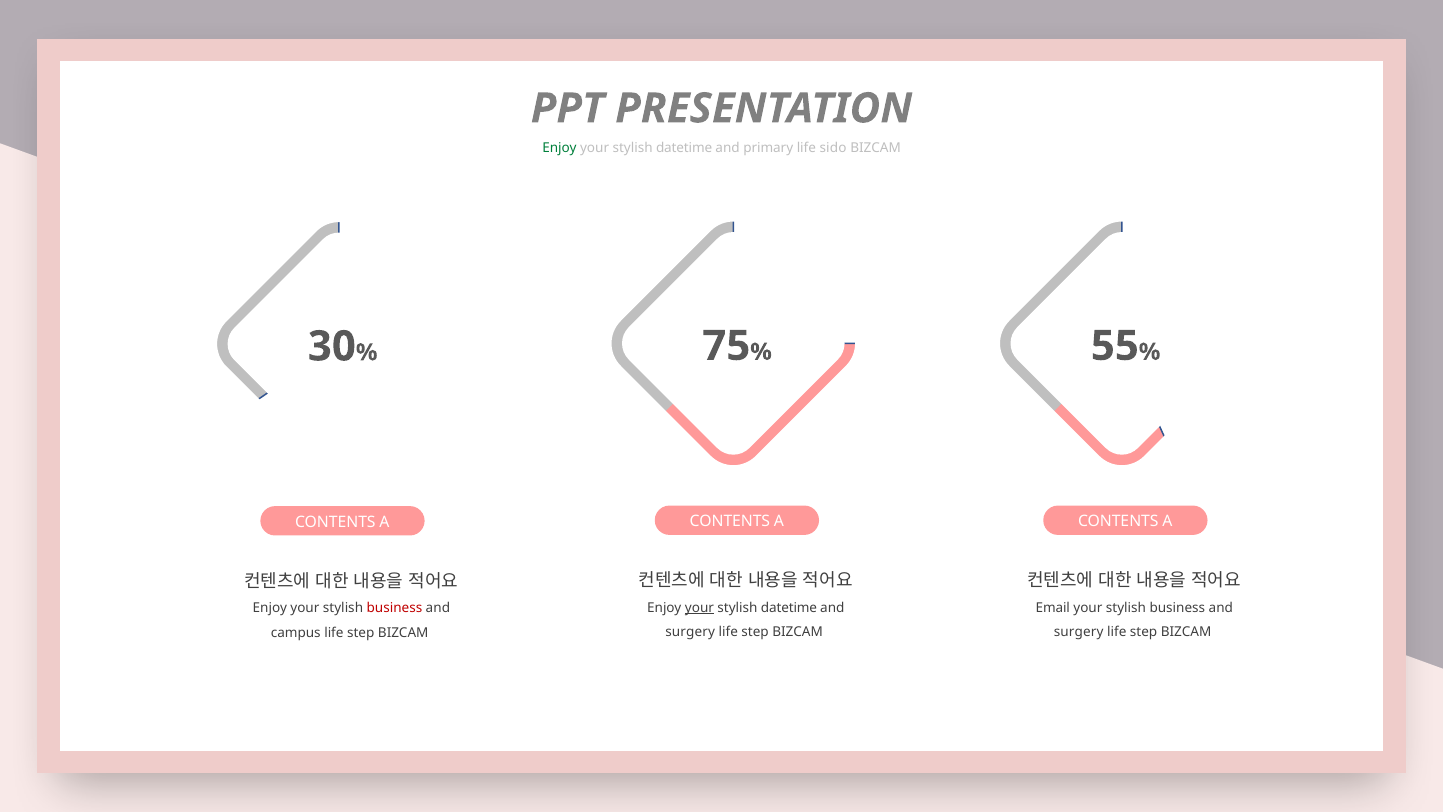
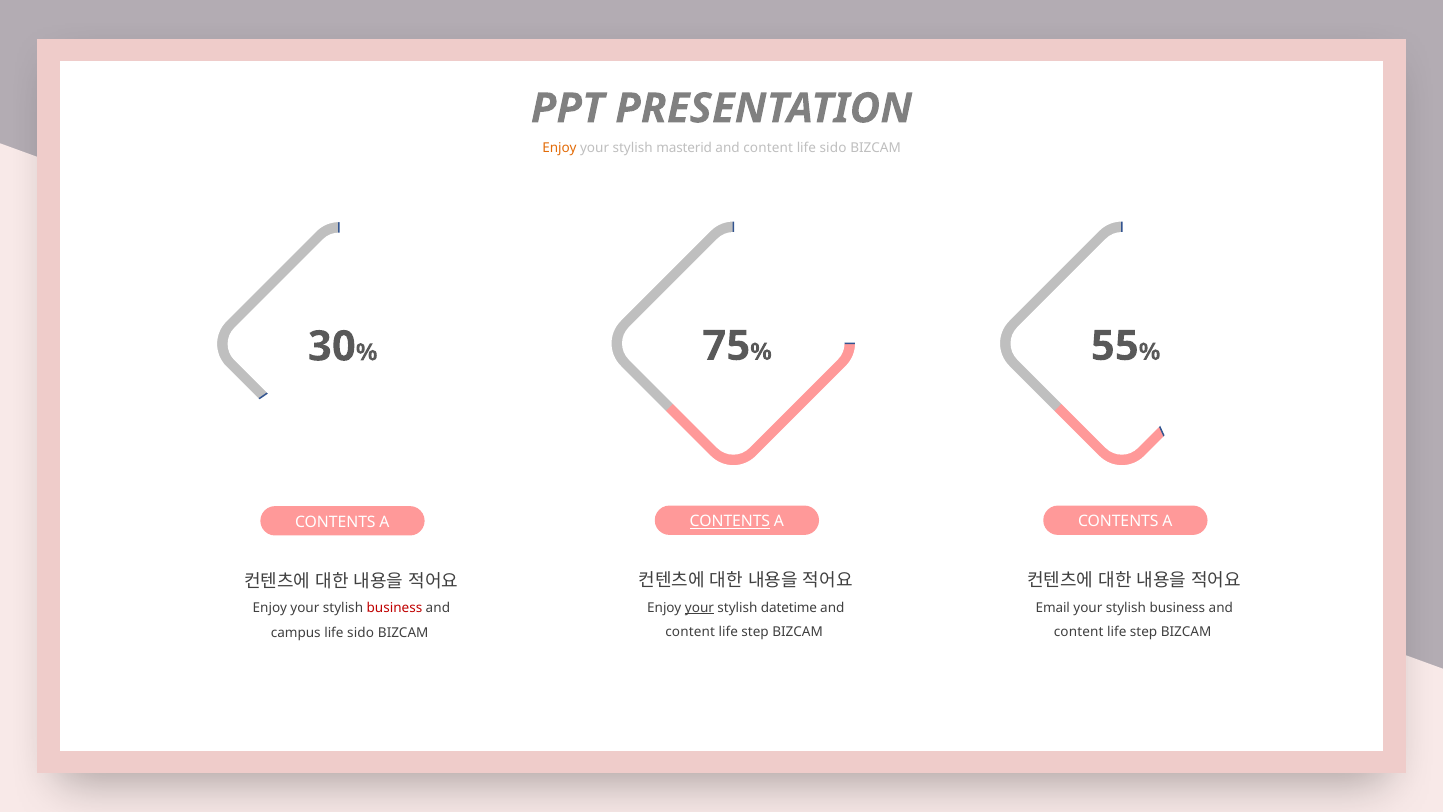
Enjoy at (559, 148) colour: green -> orange
datetime at (684, 148): datetime -> masterid
primary at (768, 148): primary -> content
CONTENTS at (730, 521) underline: none -> present
surgery at (690, 632): surgery -> content
surgery at (1079, 632): surgery -> content
campus life step: step -> sido
